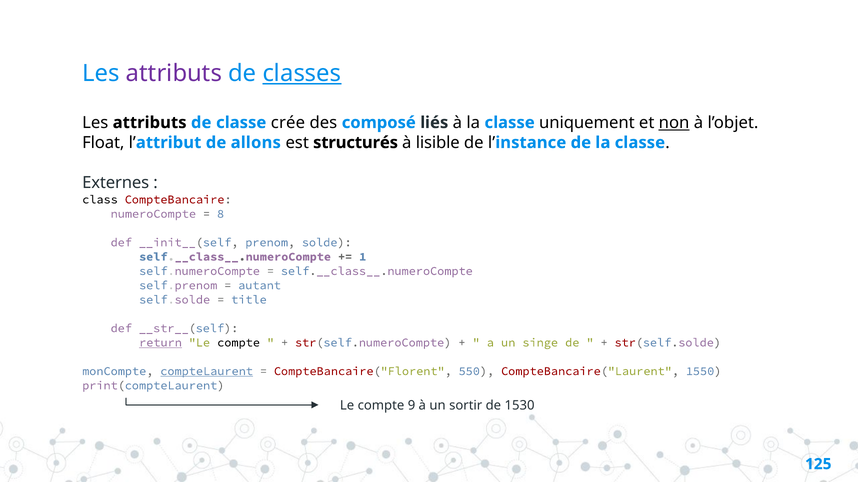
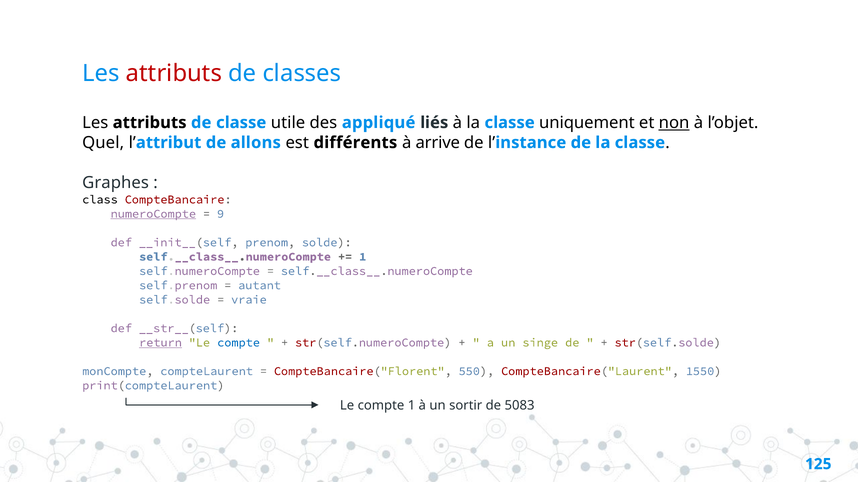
attributs at (174, 74) colour: purple -> red
classes underline: present -> none
crée: crée -> utile
composé: composé -> appliqué
Float: Float -> Quel
structurés: structurés -> différents
lisible: lisible -> arrive
Externes: Externes -> Graphes
numeroCompte underline: none -> present
8: 8 -> 9
title: title -> vraie
compte at (239, 343) colour: black -> blue
compteLaurent underline: present -> none
compte 9: 9 -> 1
1530: 1530 -> 5083
